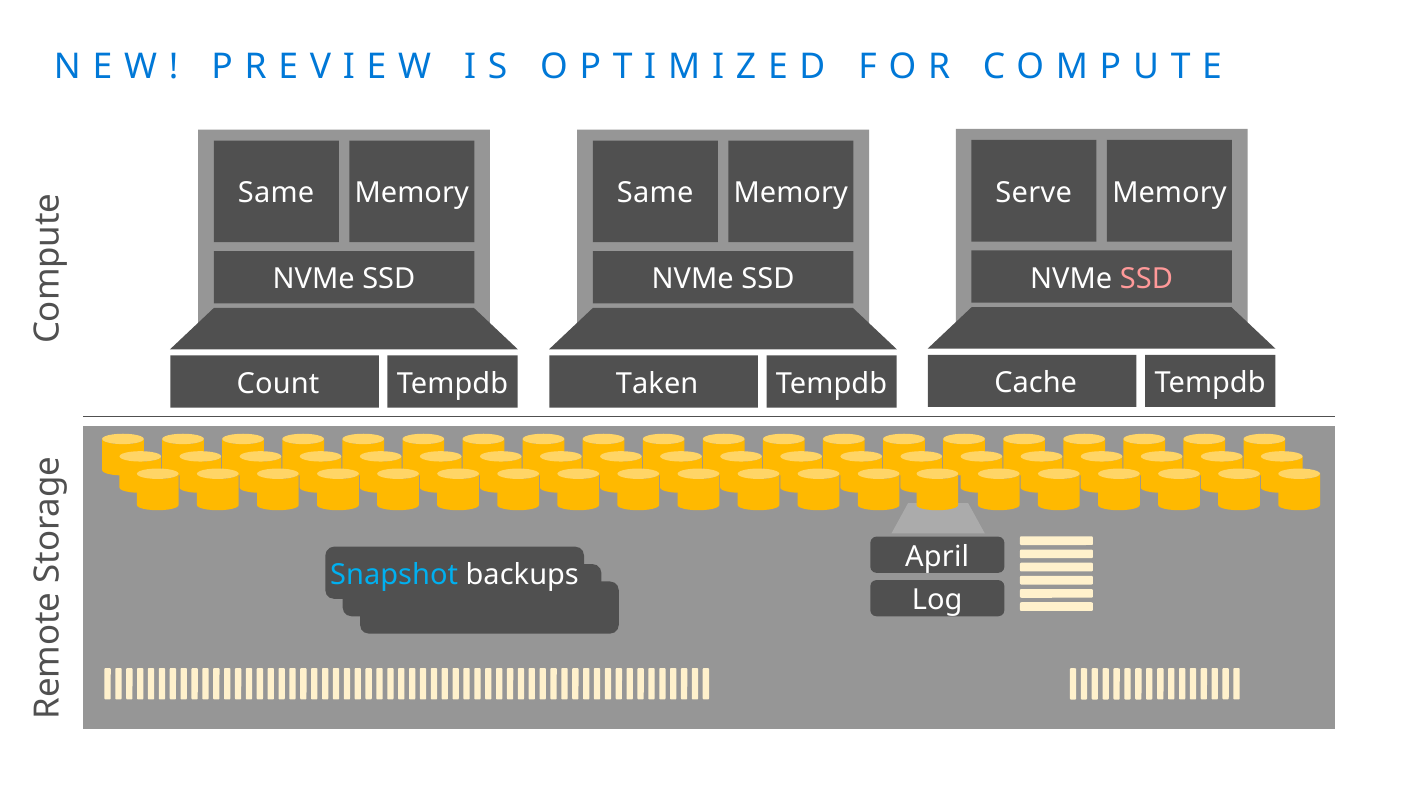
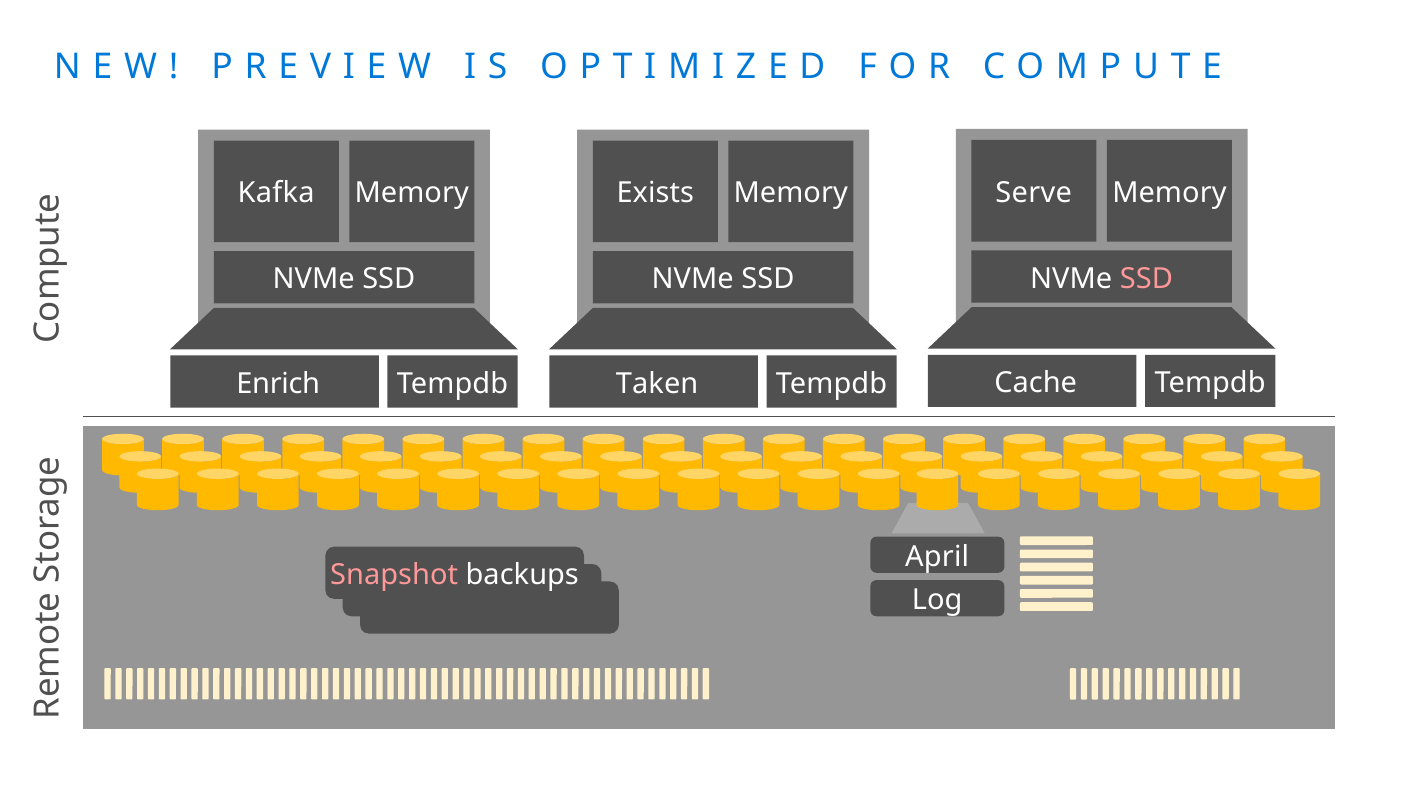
Same at (276, 193): Same -> Kafka
Same at (655, 193): Same -> Exists
Count: Count -> Enrich
Snapshot colour: light blue -> pink
